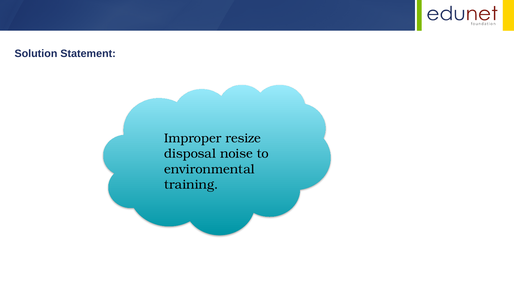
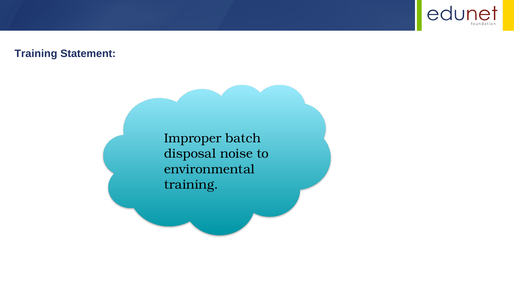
Solution at (36, 54): Solution -> Training
resize: resize -> batch
